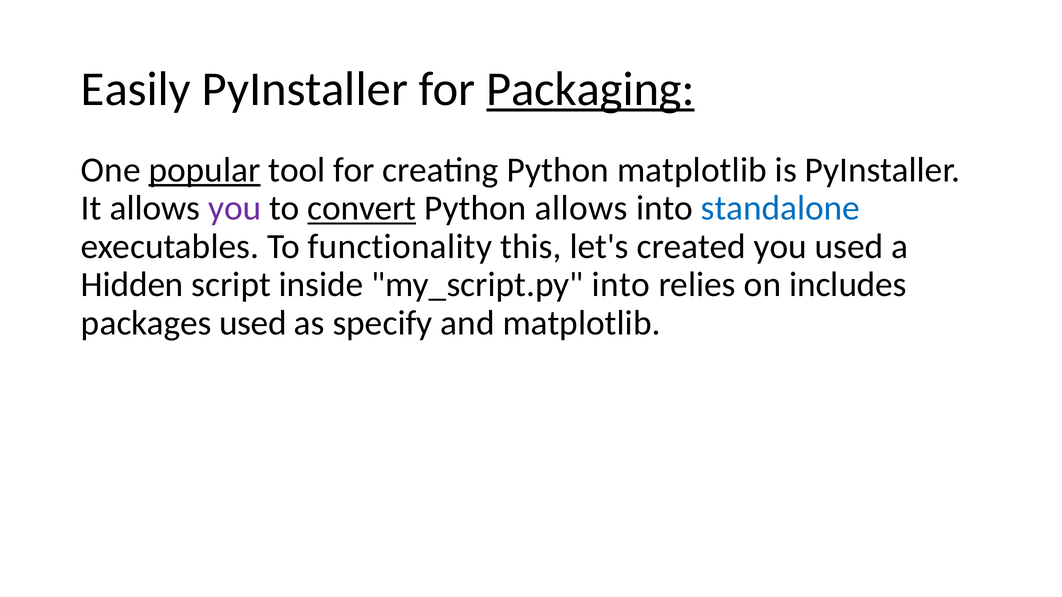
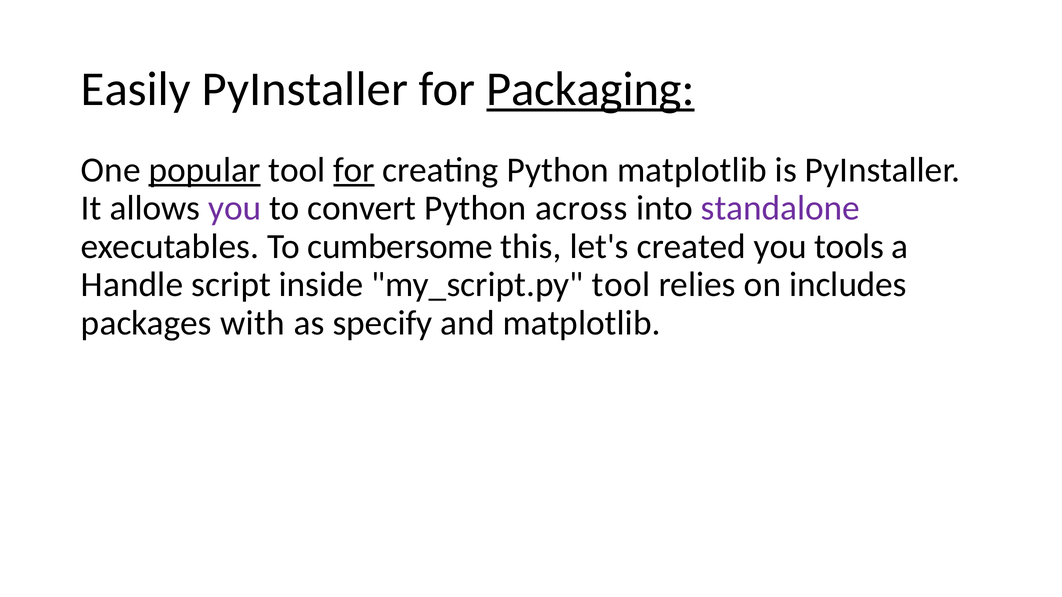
for at (354, 170) underline: none -> present
convert underline: present -> none
Python allows: allows -> across
standalone colour: blue -> purple
functionality: functionality -> cumbersome
you used: used -> tools
Hidden: Hidden -> Handle
my_script.py into: into -> tool
packages used: used -> with
